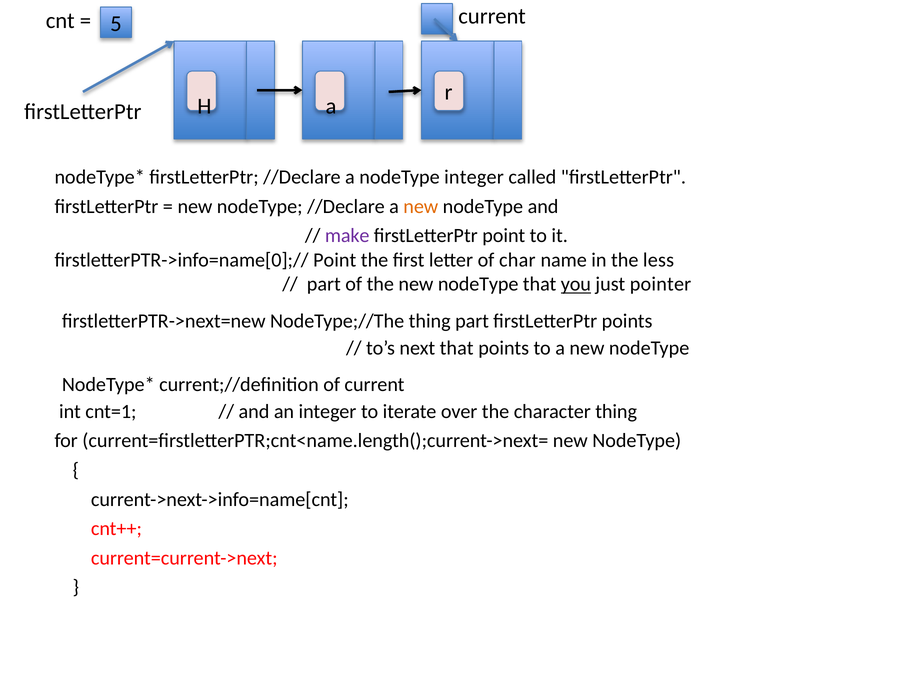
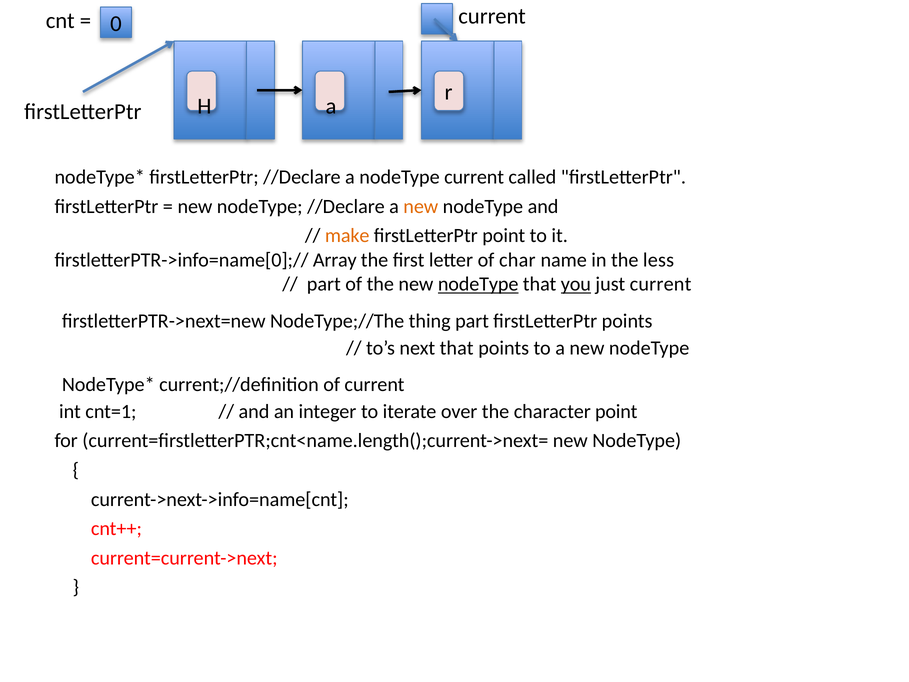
5: 5 -> 0
nodeType integer: integer -> current
make colour: purple -> orange
firstletterPTR->info=name[0];// Point: Point -> Array
nodeType at (478, 284) underline: none -> present
just pointer: pointer -> current
character thing: thing -> point
